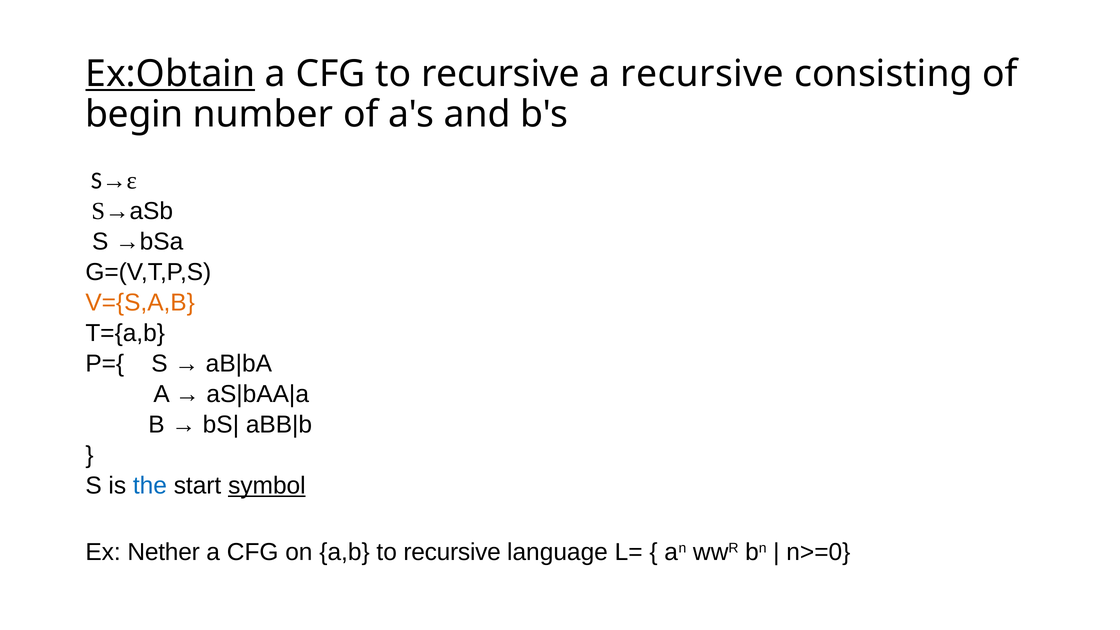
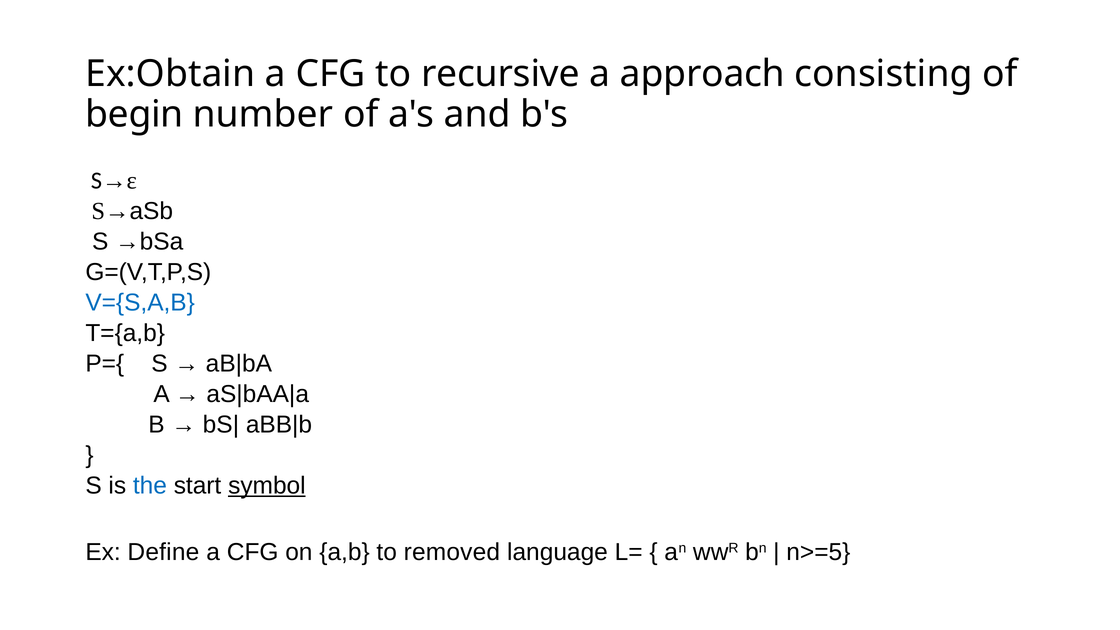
Ex:Obtain underline: present -> none
a recursive: recursive -> approach
V={S,A,B colour: orange -> blue
Nether: Nether -> Define
a,b to recursive: recursive -> removed
n>=0: n>=0 -> n>=5
